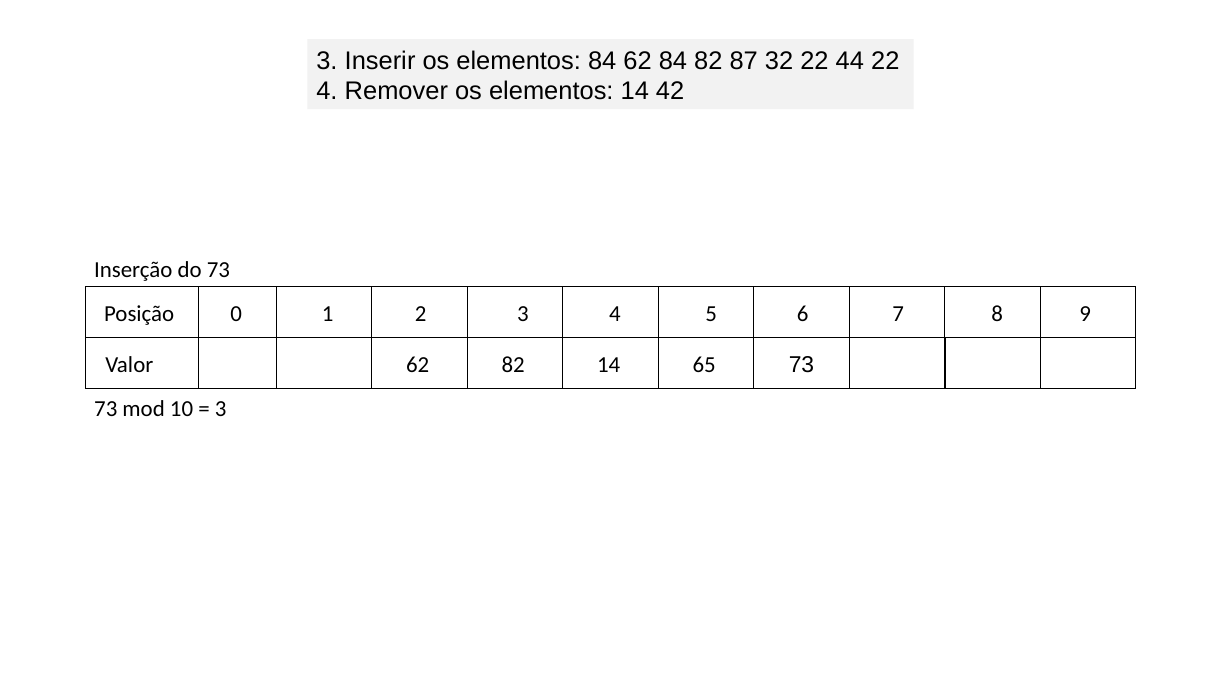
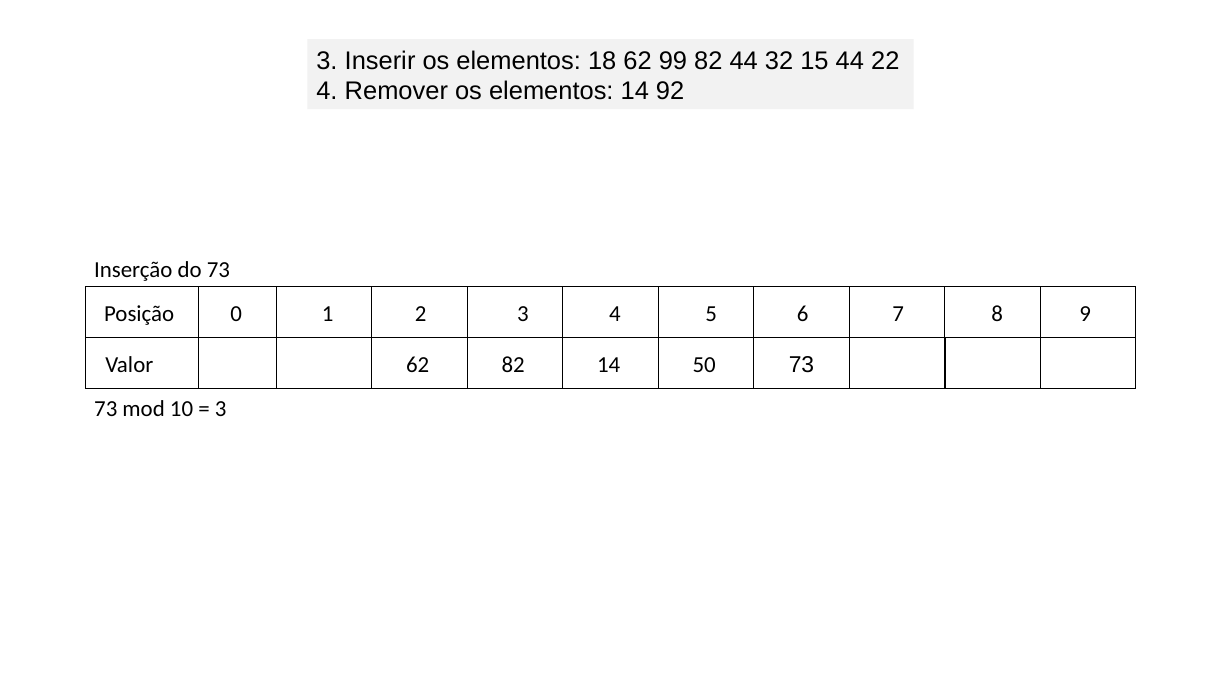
elementos 84: 84 -> 18
62 84: 84 -> 99
82 87: 87 -> 44
32 22: 22 -> 15
42: 42 -> 92
65: 65 -> 50
